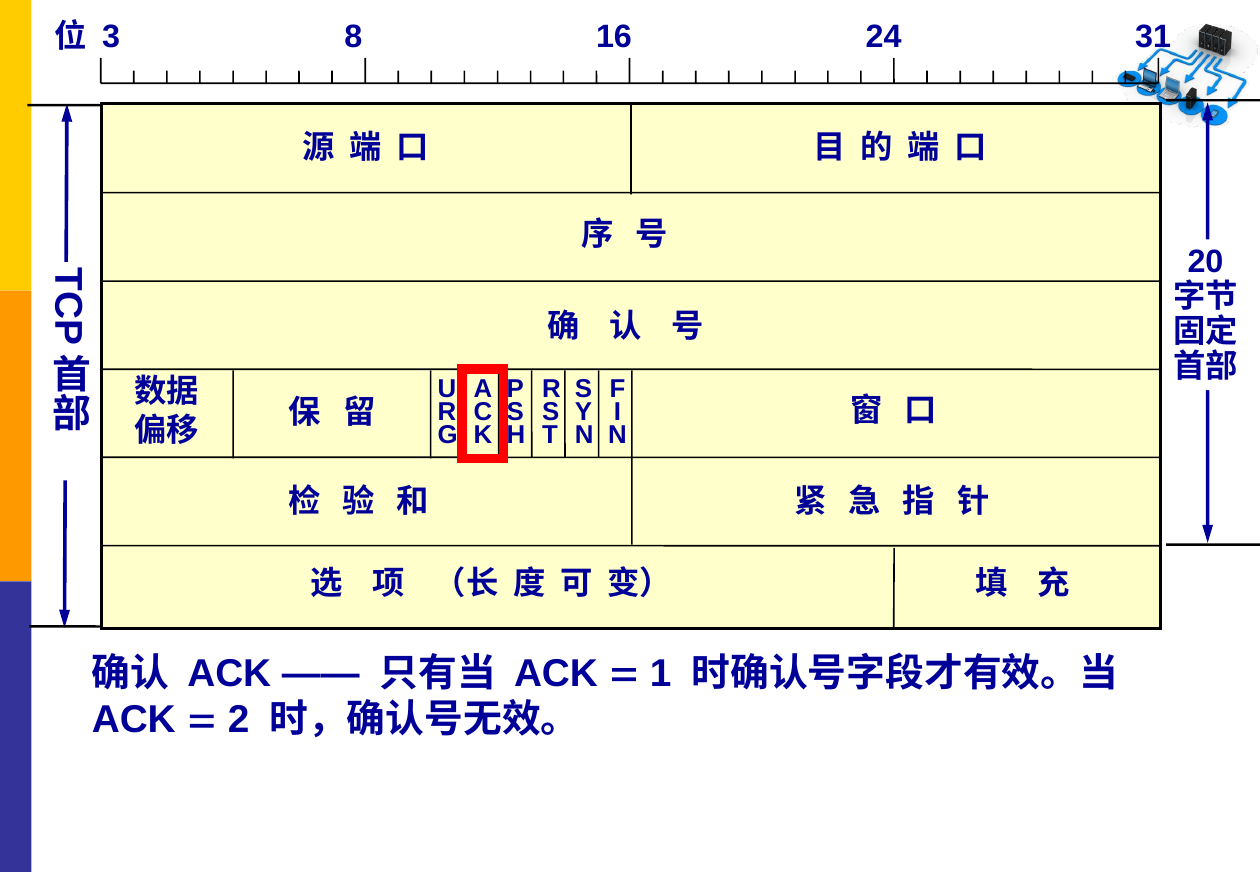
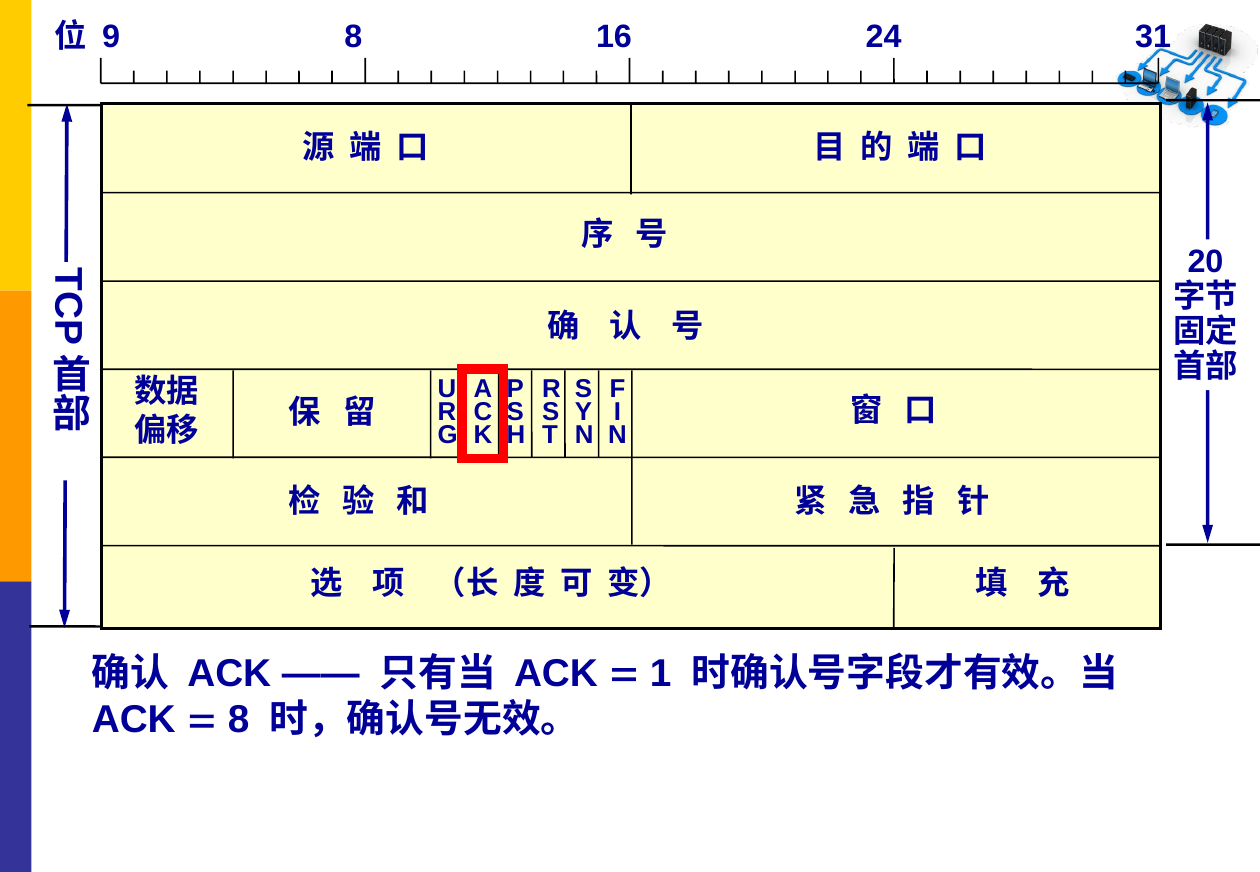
3: 3 -> 9
2 at (239, 720): 2 -> 8
